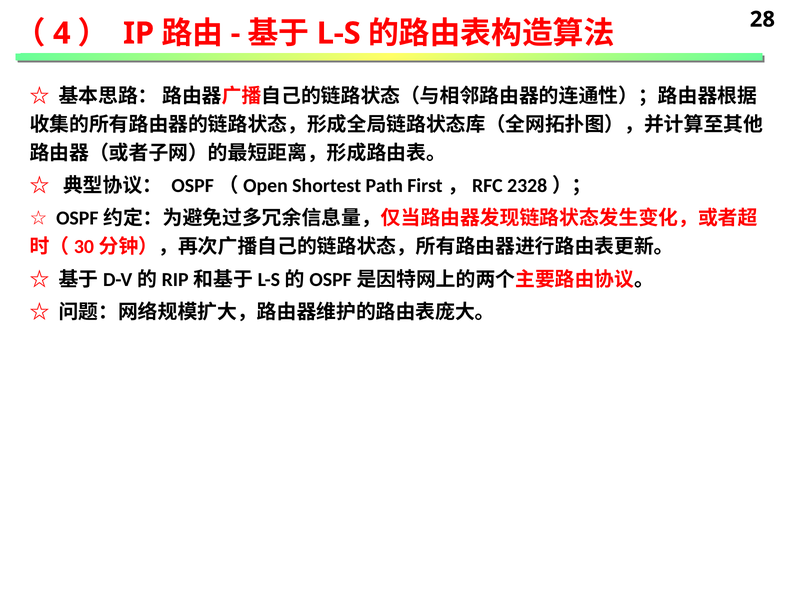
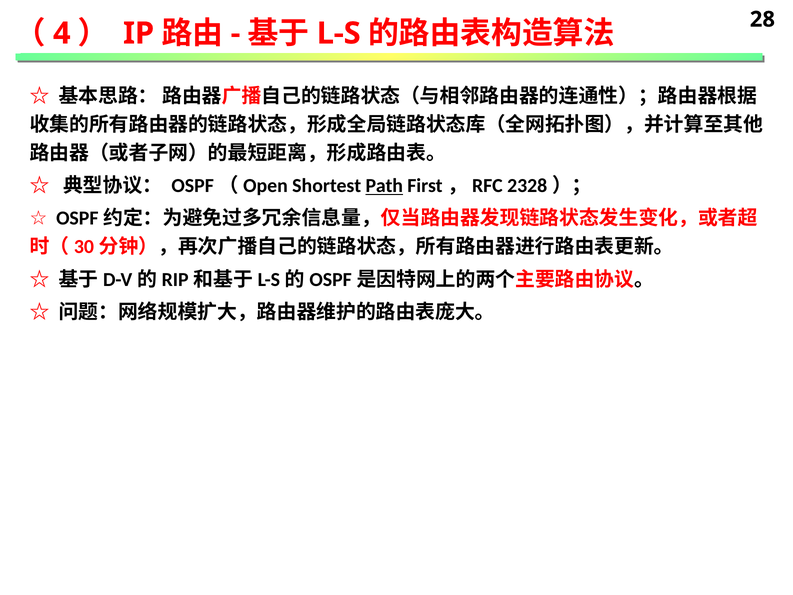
Path underline: none -> present
